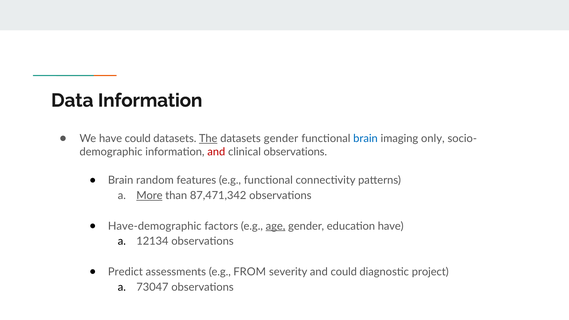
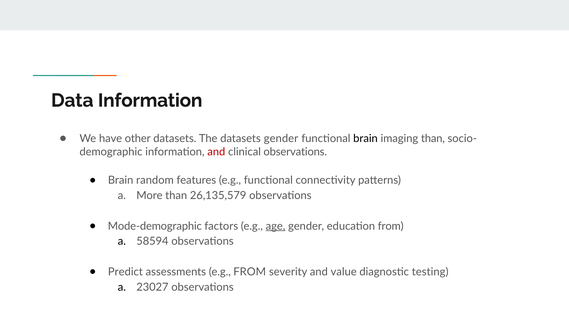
have could: could -> other
The underline: present -> none
brain at (365, 139) colour: blue -> black
imaging only: only -> than
More underline: present -> none
87,471,342: 87,471,342 -> 26,135,579
Have-demographic: Have-demographic -> Mode-demographic
education have: have -> from
12134: 12134 -> 58594
and could: could -> value
project: project -> testing
73047: 73047 -> 23027
